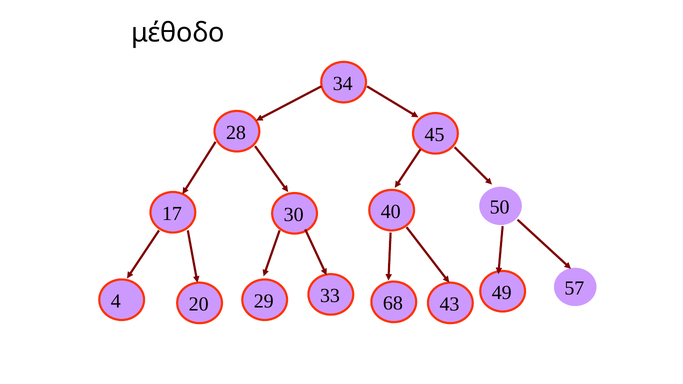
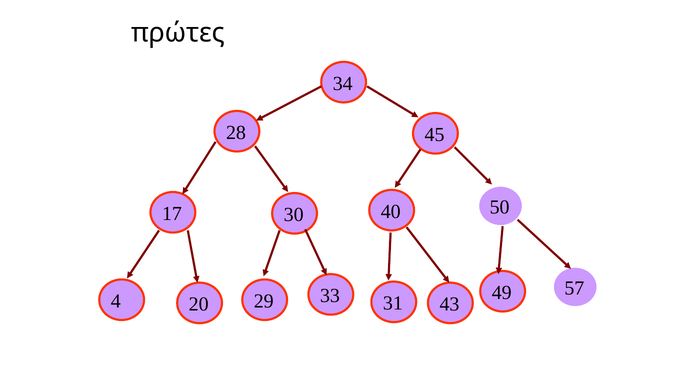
μέθοδο: μέθοδο -> πρώτες
68: 68 -> 31
